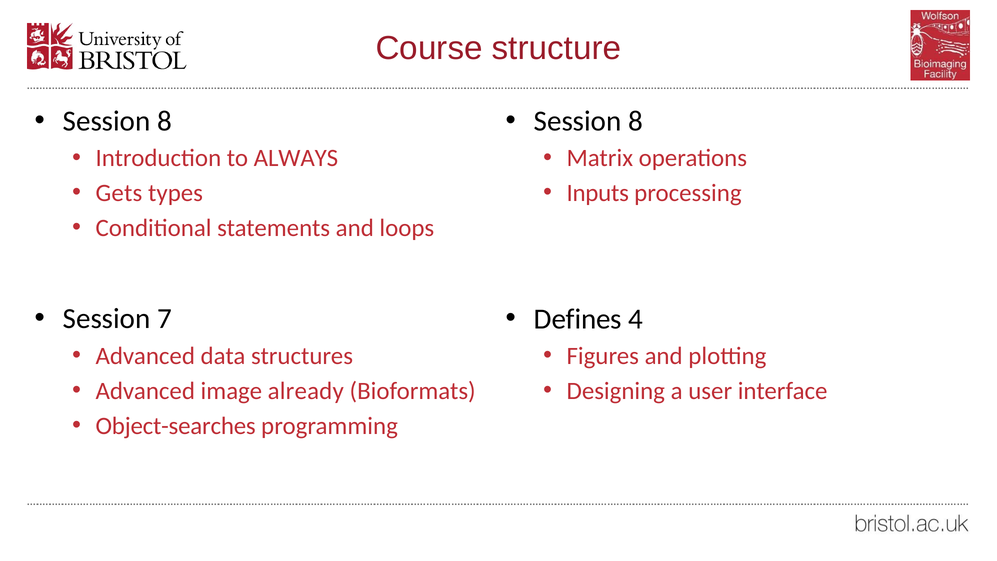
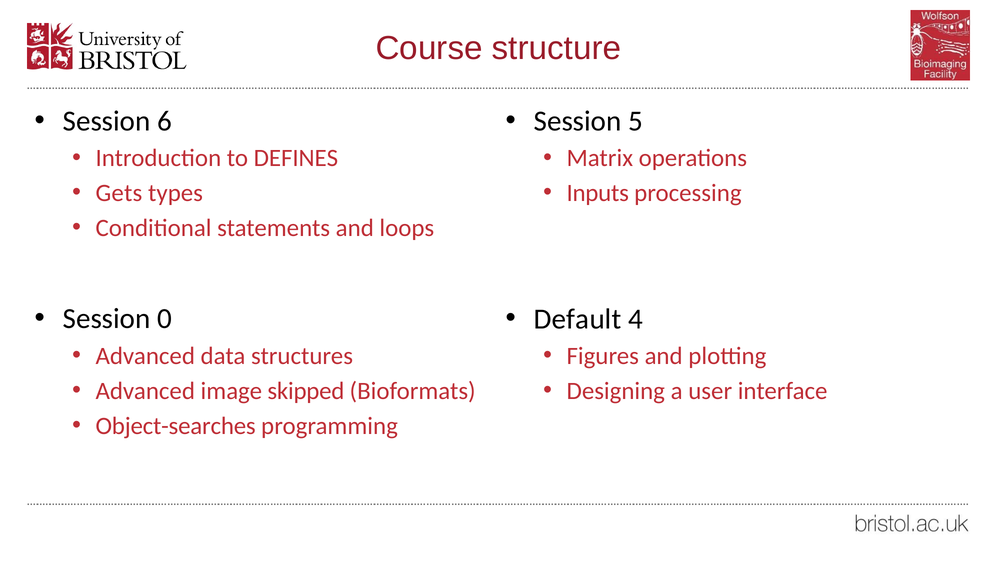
8 at (164, 121): 8 -> 6
8 at (635, 121): 8 -> 5
ALWAYS: ALWAYS -> DEFINES
7: 7 -> 0
Defines: Defines -> Default
already: already -> skipped
